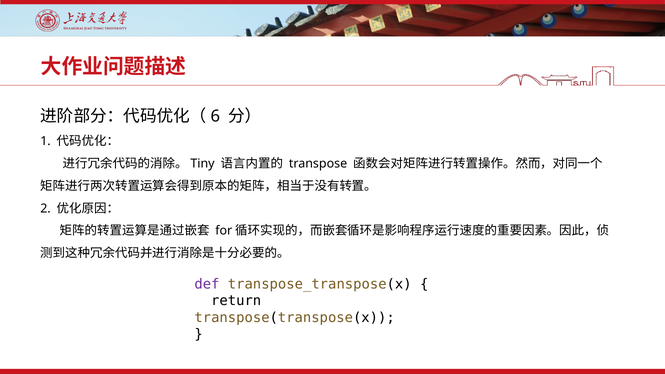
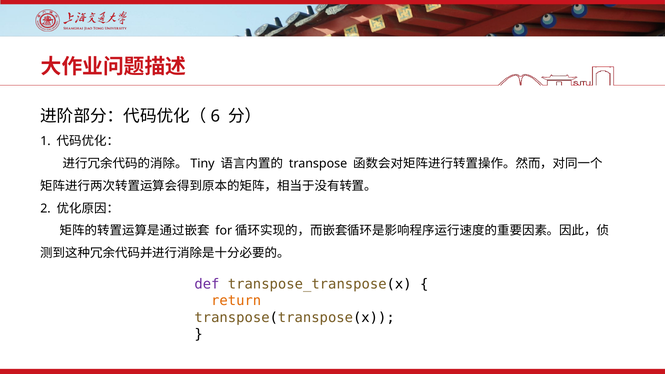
return colour: black -> orange
